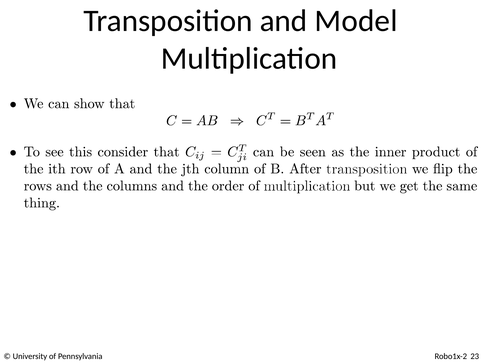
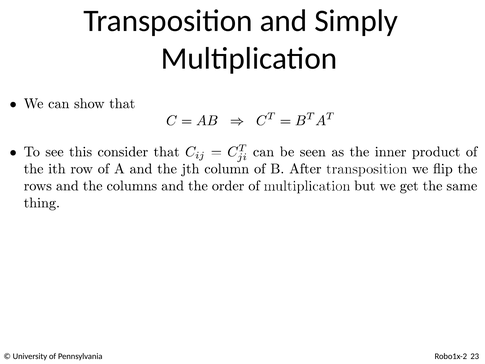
Model: Model -> Simply
